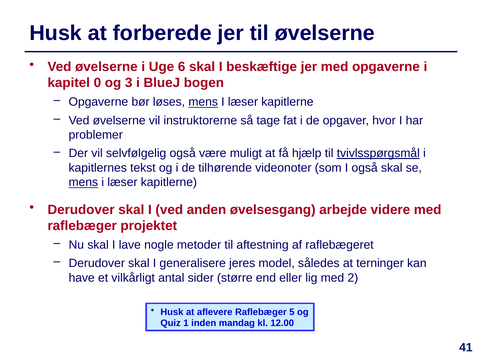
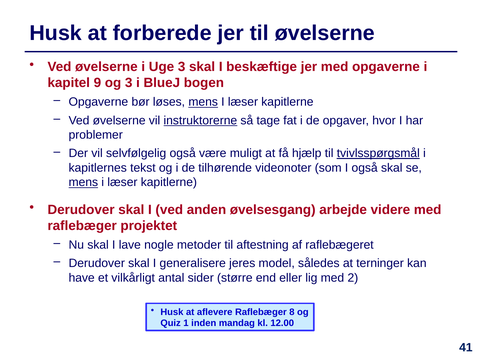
Uge 6: 6 -> 3
0: 0 -> 9
instruktorerne underline: none -> present
5: 5 -> 8
